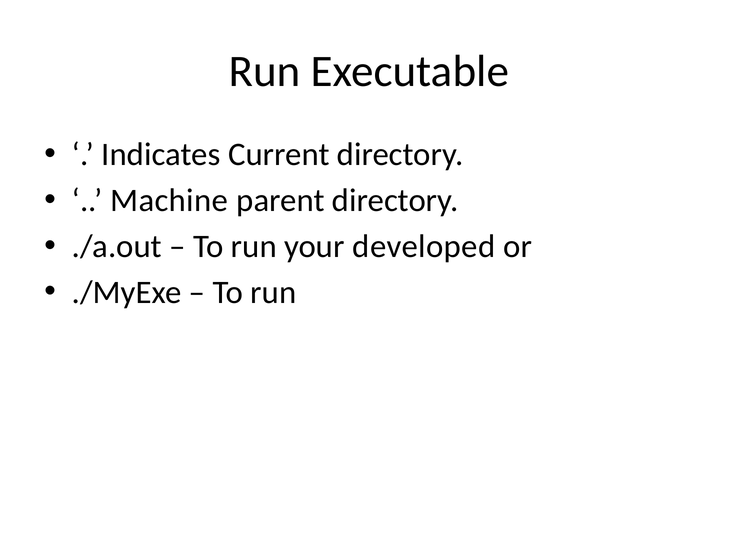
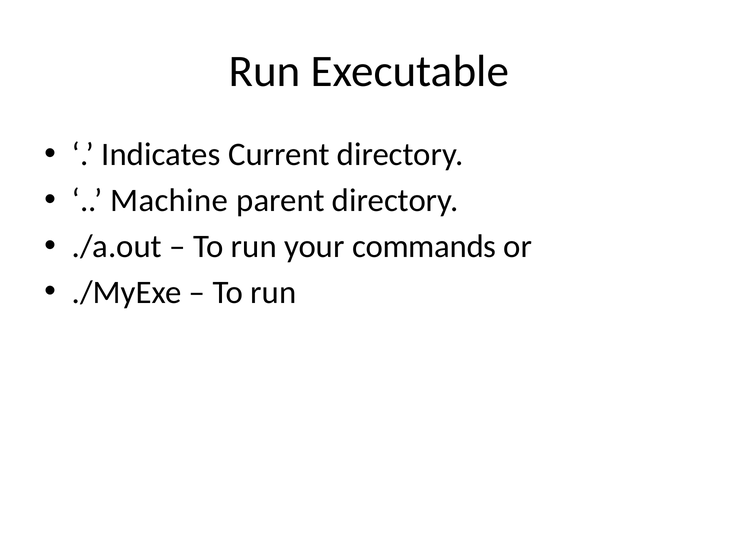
developed: developed -> commands
